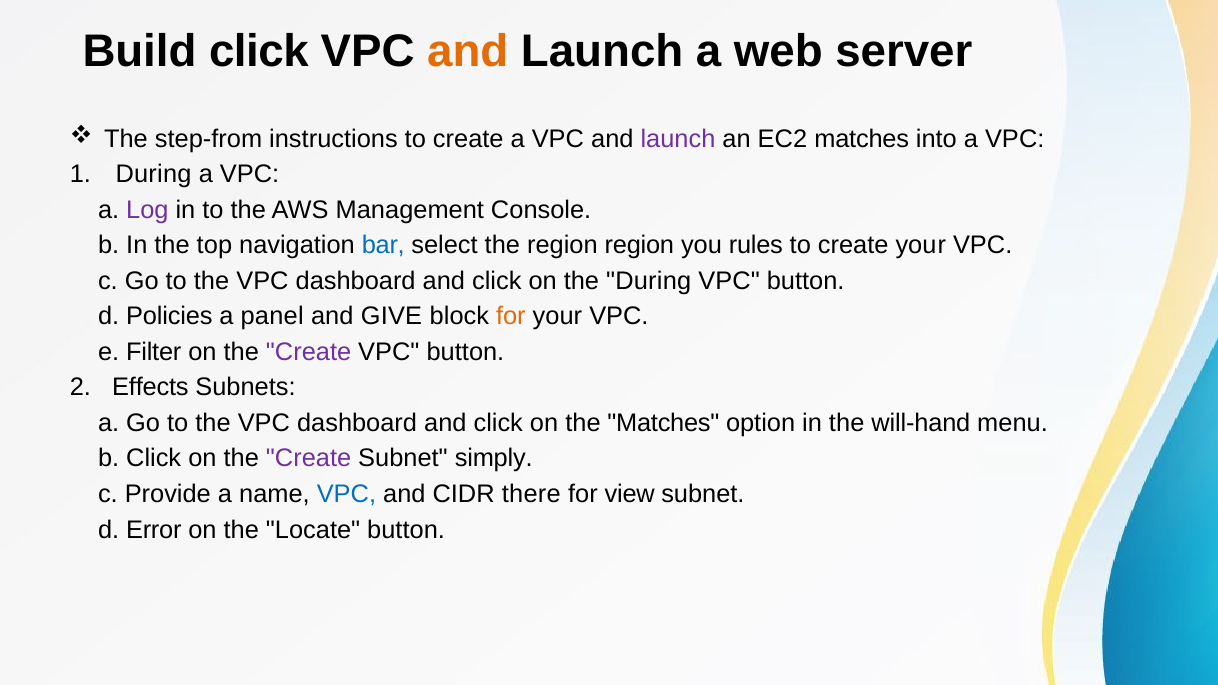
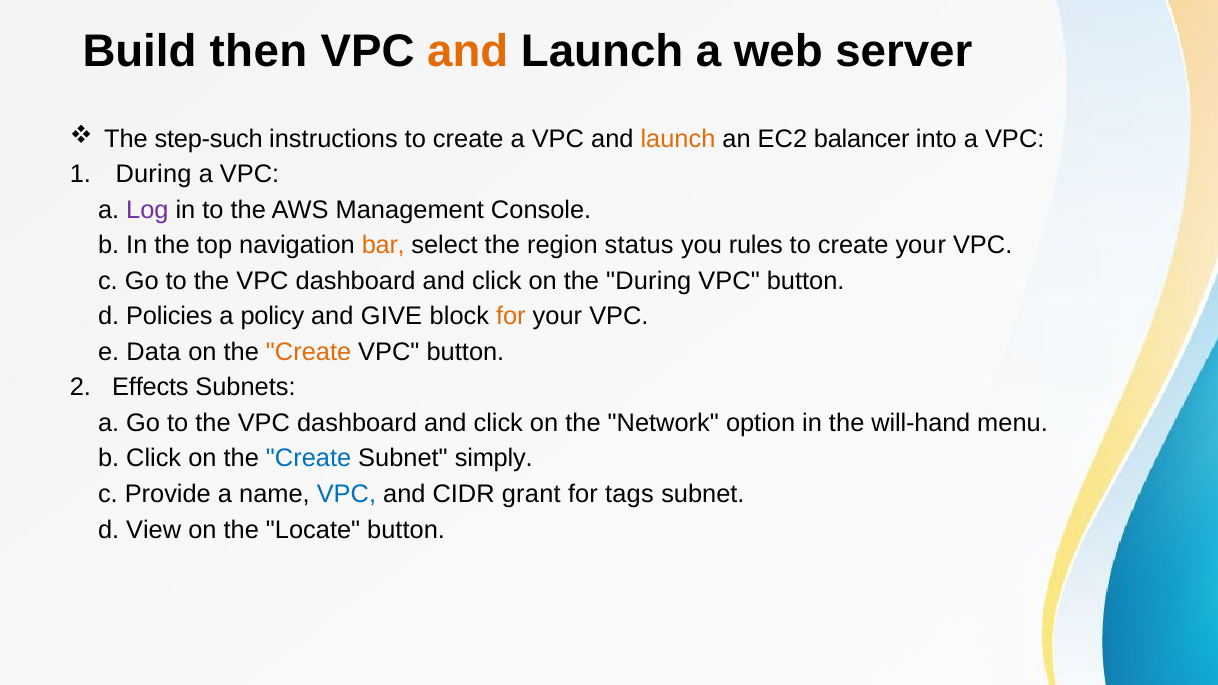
Build click: click -> then
step-from: step-from -> step-such
launch at (678, 139) colour: purple -> orange
EC2 matches: matches -> balancer
bar colour: blue -> orange
region region: region -> status
panel: panel -> policy
Filter: Filter -> Data
Create at (309, 352) colour: purple -> orange
the Matches: Matches -> Network
Create at (309, 459) colour: purple -> blue
there: there -> grant
view: view -> tags
Error: Error -> View
